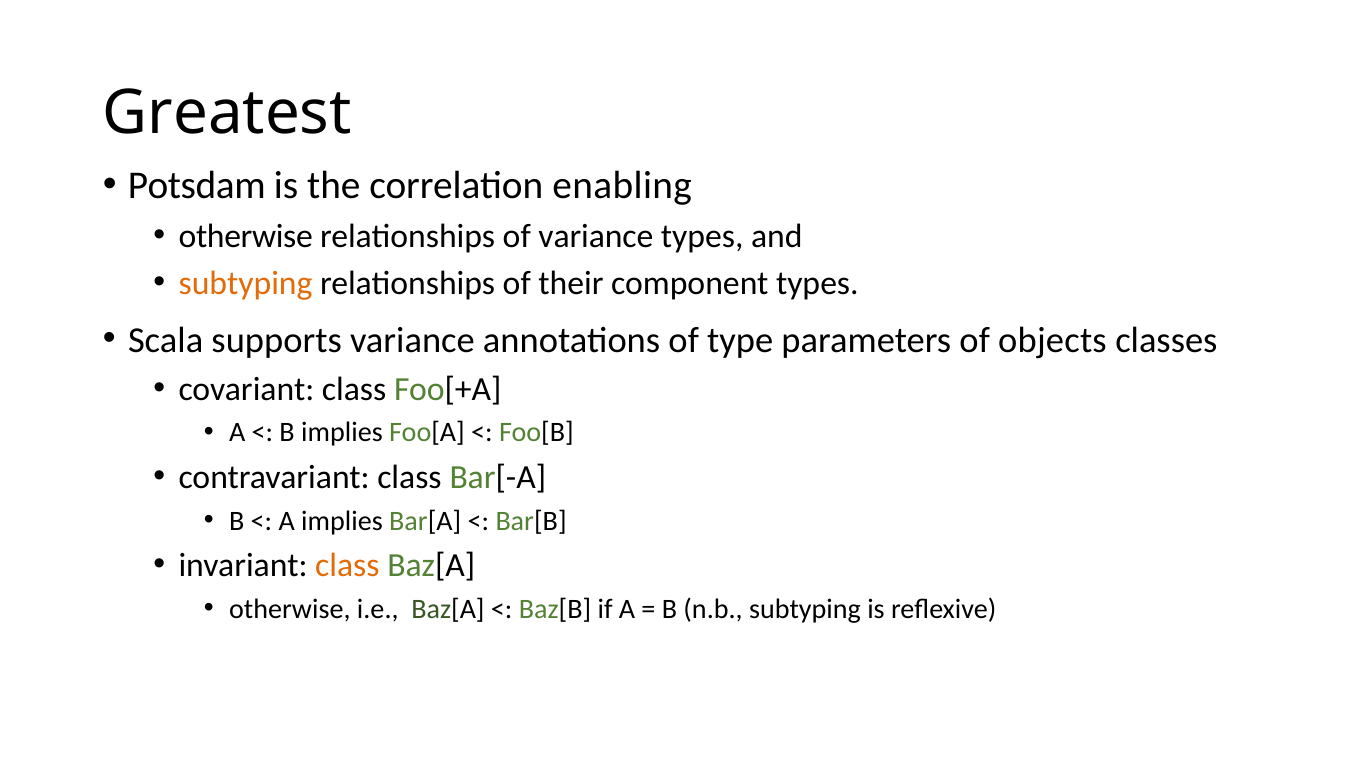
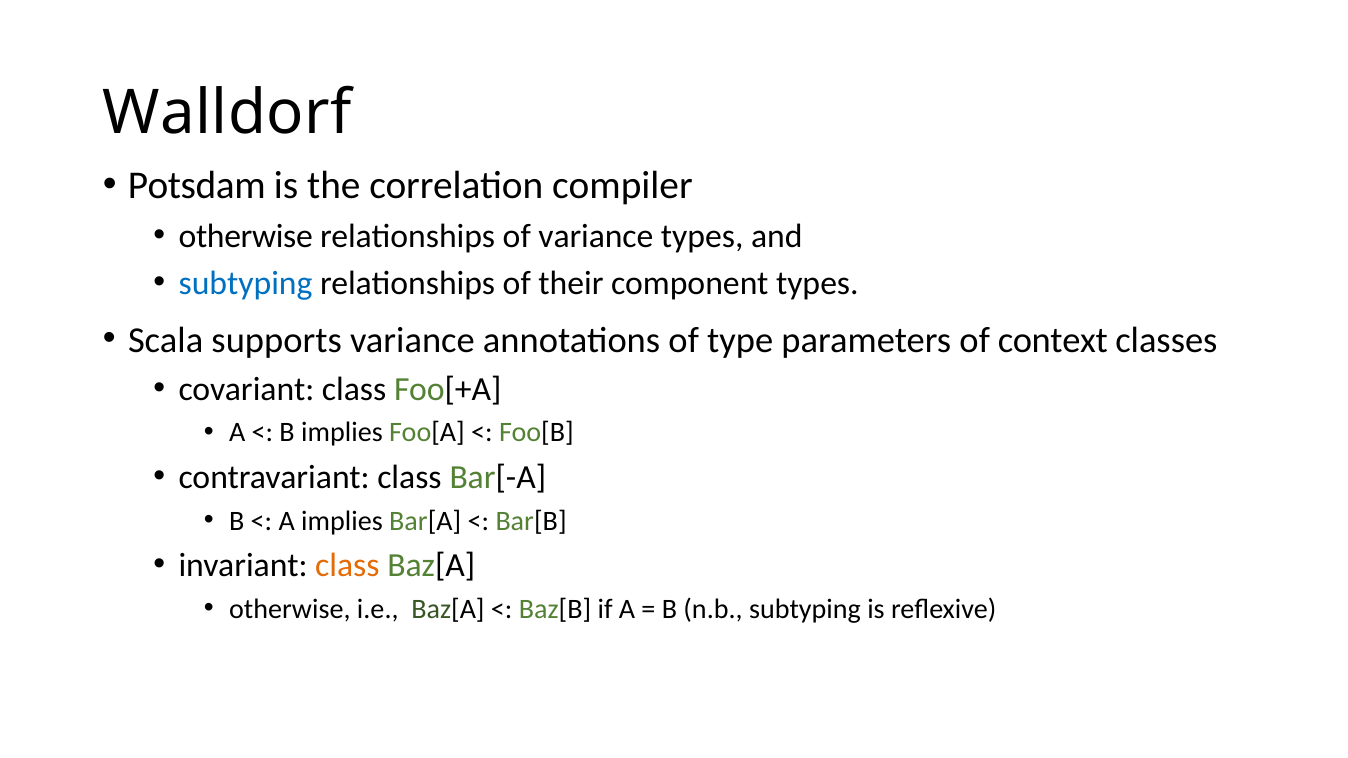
Greatest: Greatest -> Walldorf
enabling: enabling -> compiler
subtyping at (246, 284) colour: orange -> blue
objects: objects -> context
